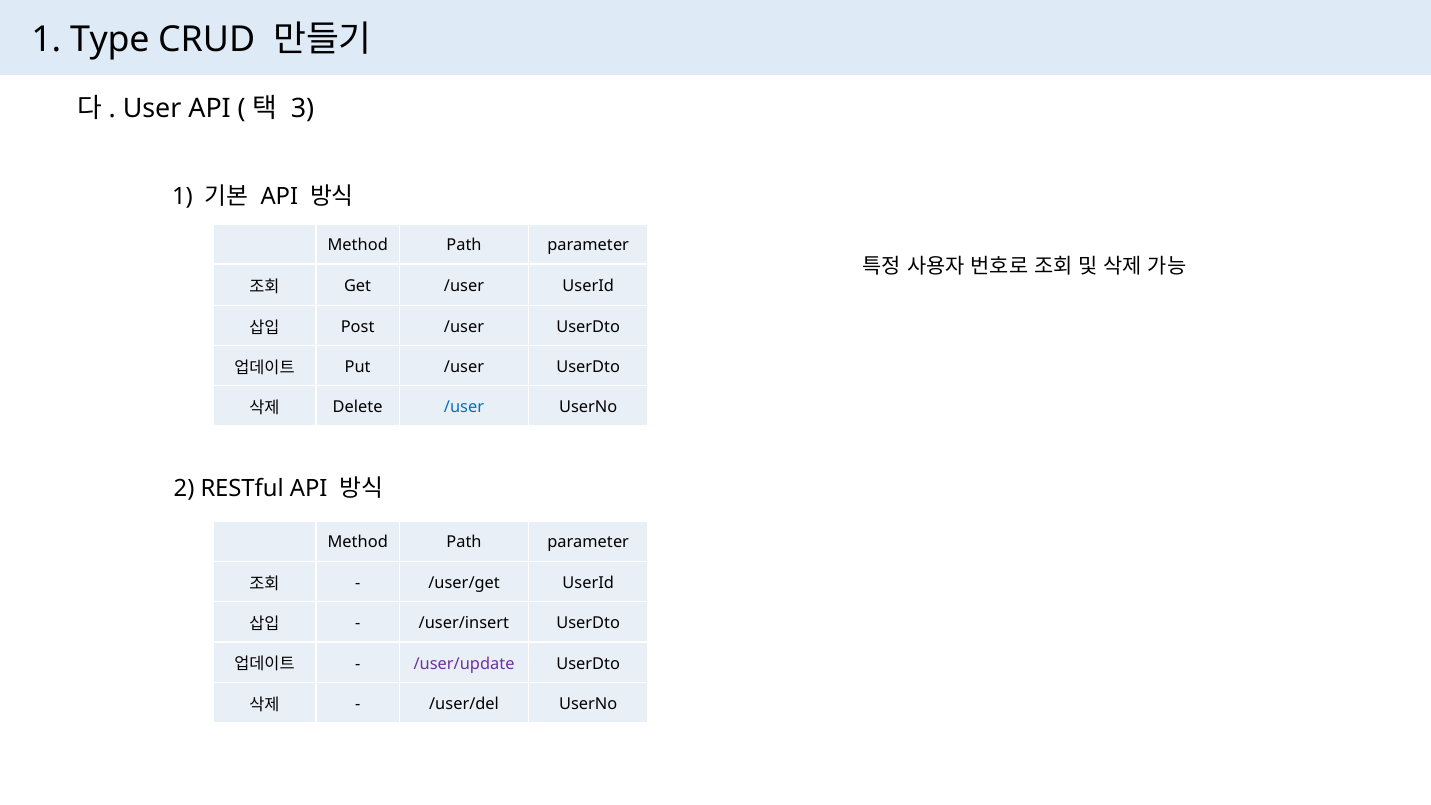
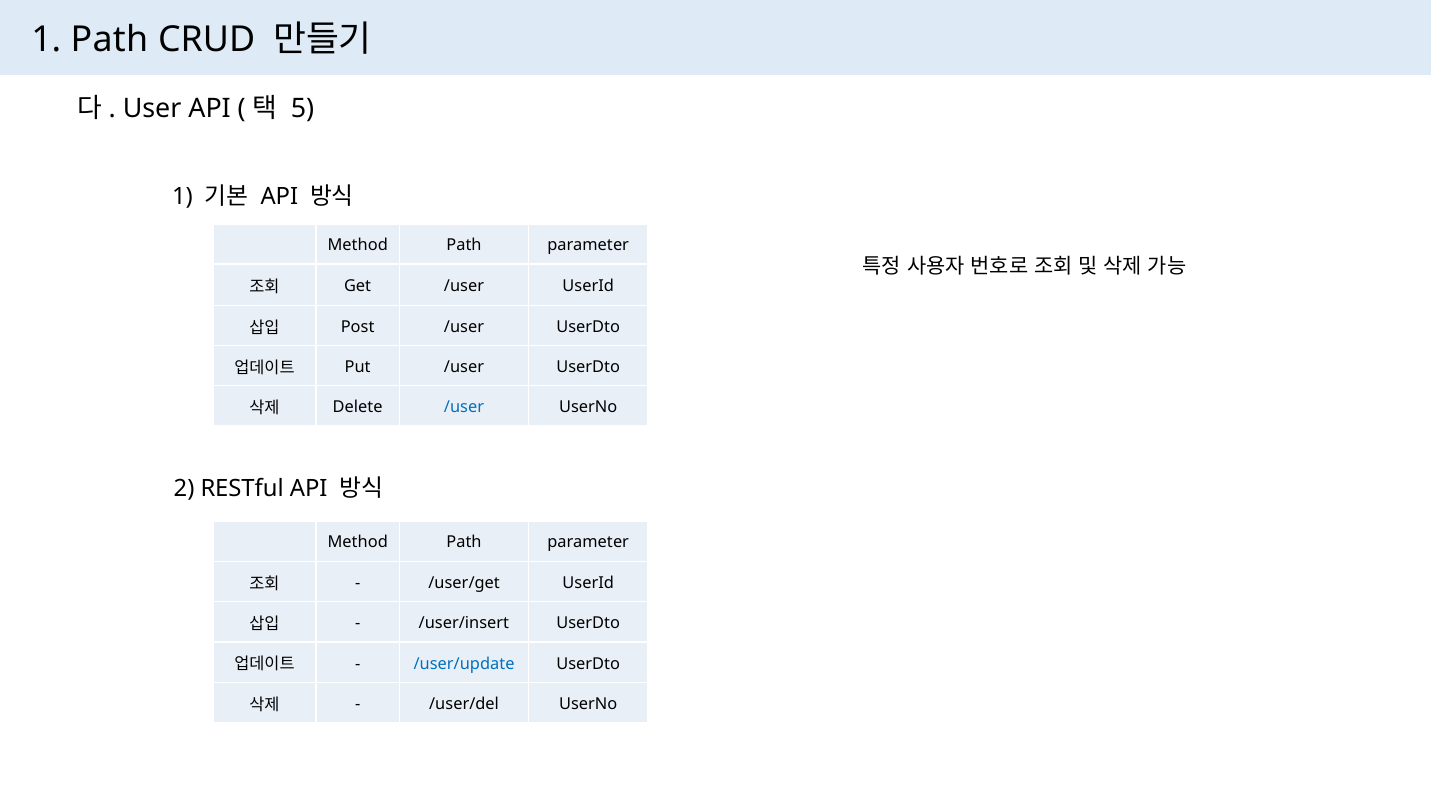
1 Type: Type -> Path
3: 3 -> 5
/user/update colour: purple -> blue
